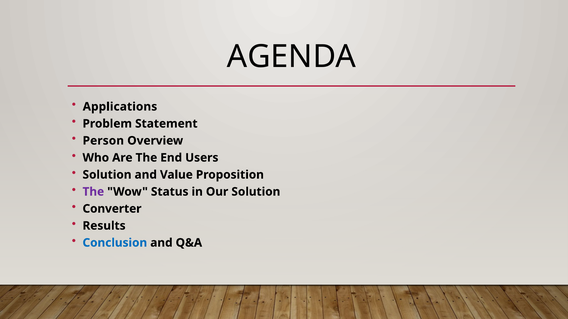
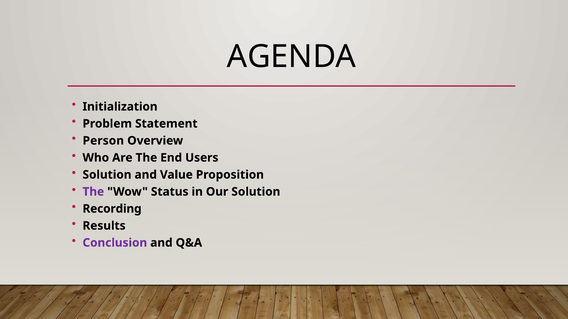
Applications: Applications -> Initialization
Converter: Converter -> Recording
Conclusion colour: blue -> purple
